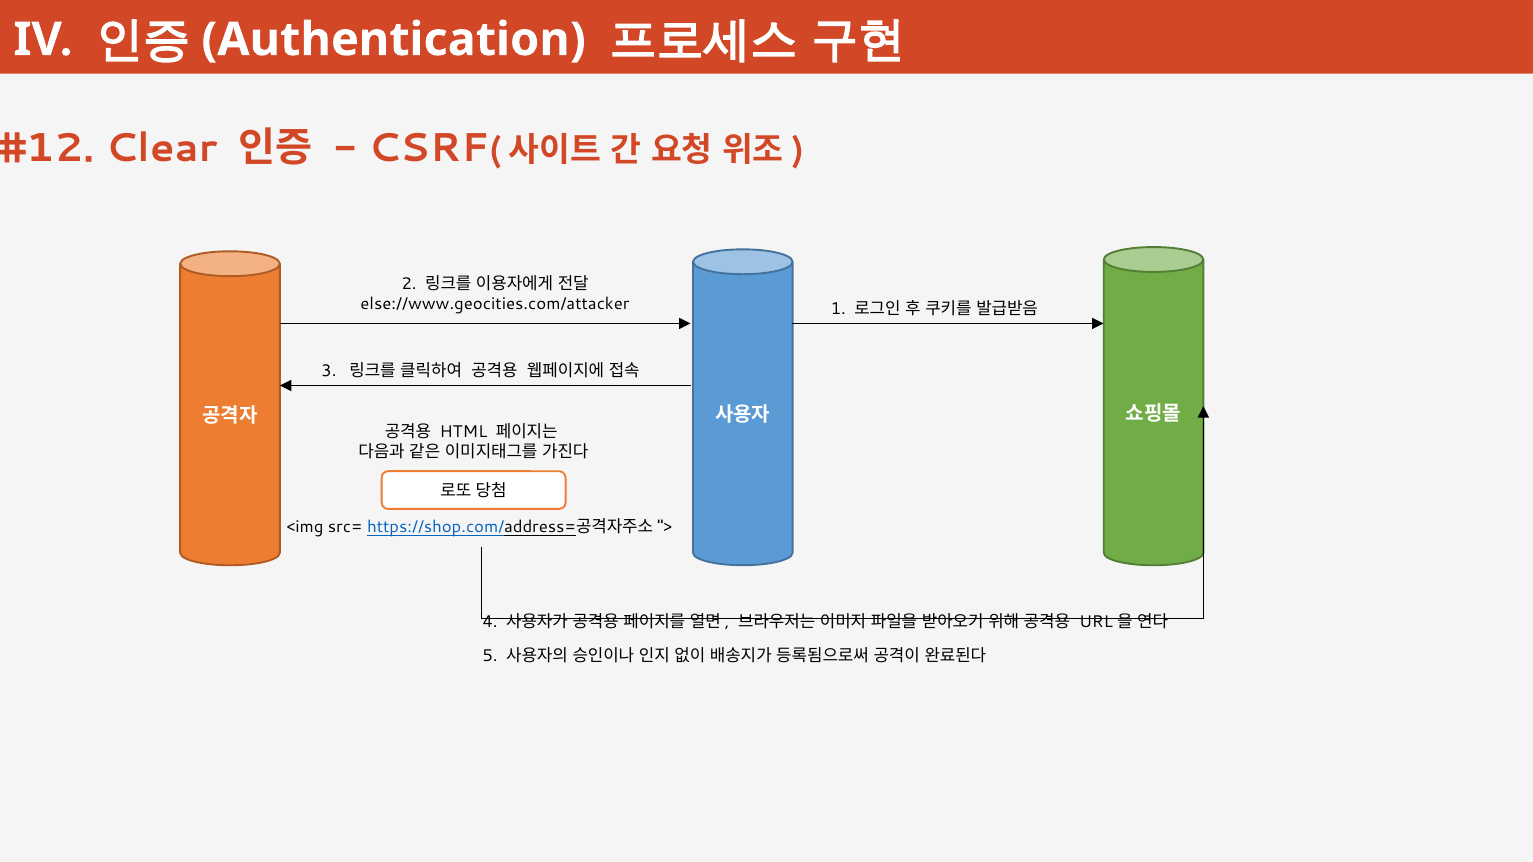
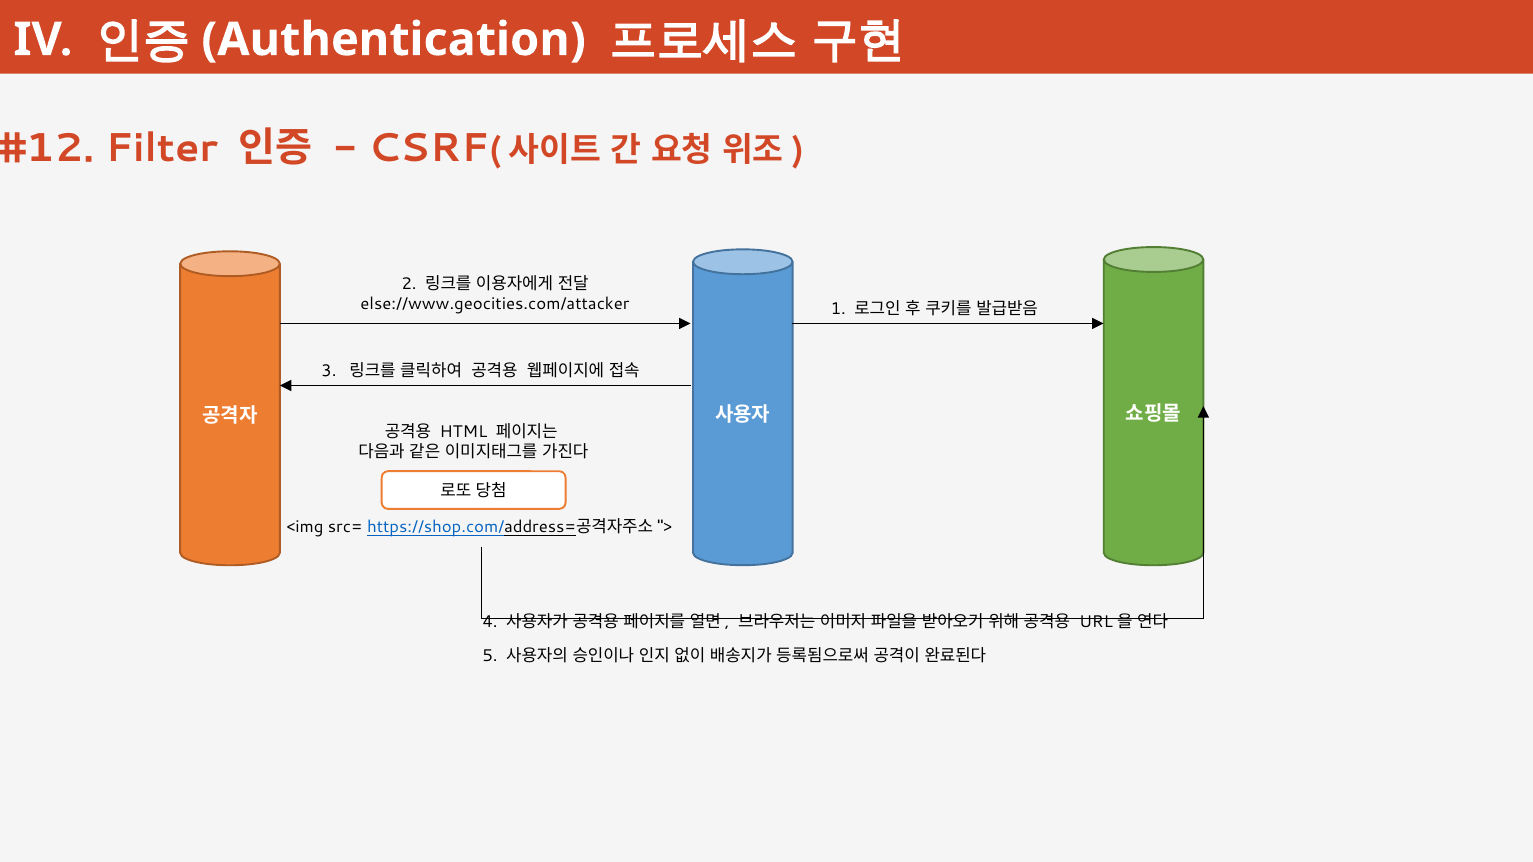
Clear: Clear -> Filter
